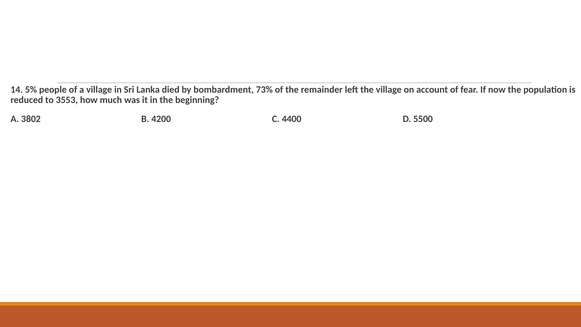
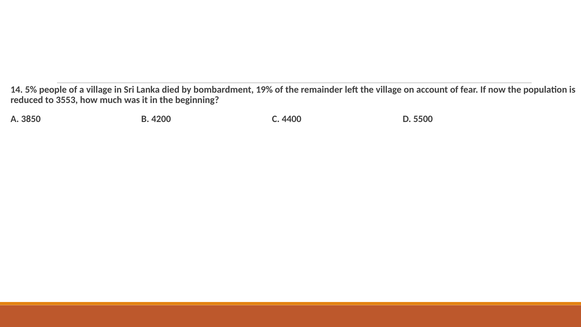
73%: 73% -> 19%
3802: 3802 -> 3850
